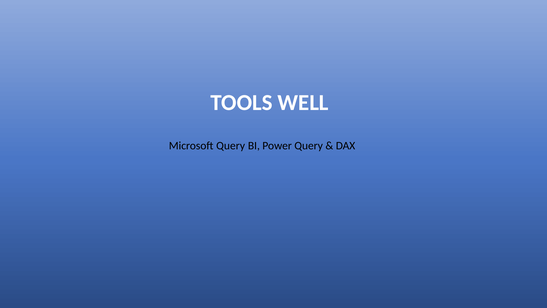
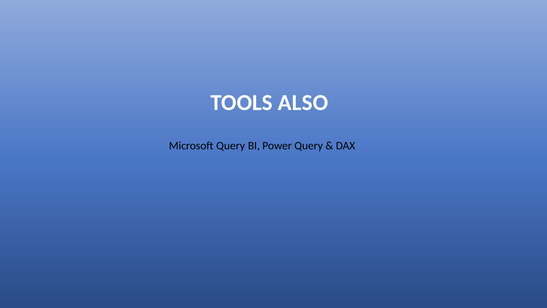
WELL: WELL -> ALSO
